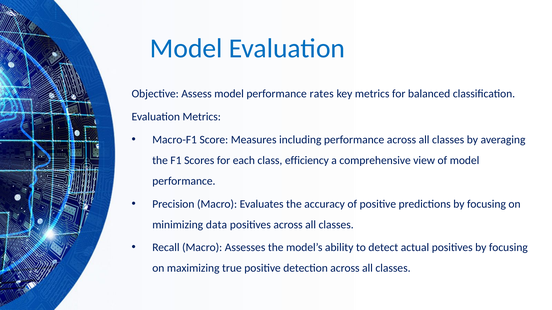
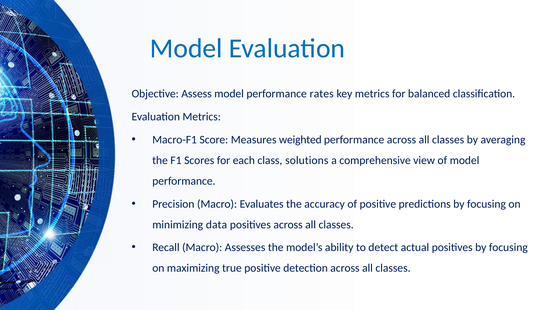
including: including -> weighted
efficiency: efficiency -> solutions
